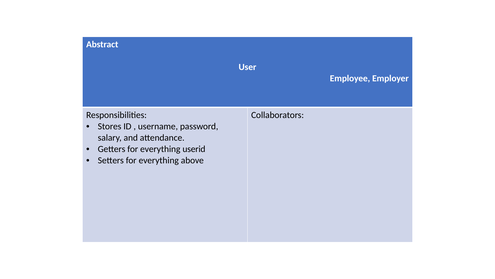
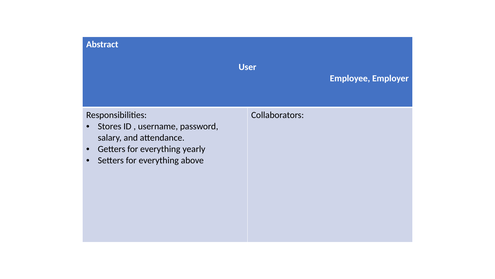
userid: userid -> yearly
